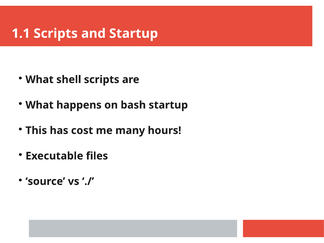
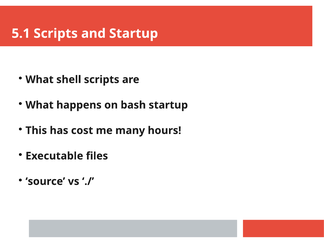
1.1: 1.1 -> 5.1
